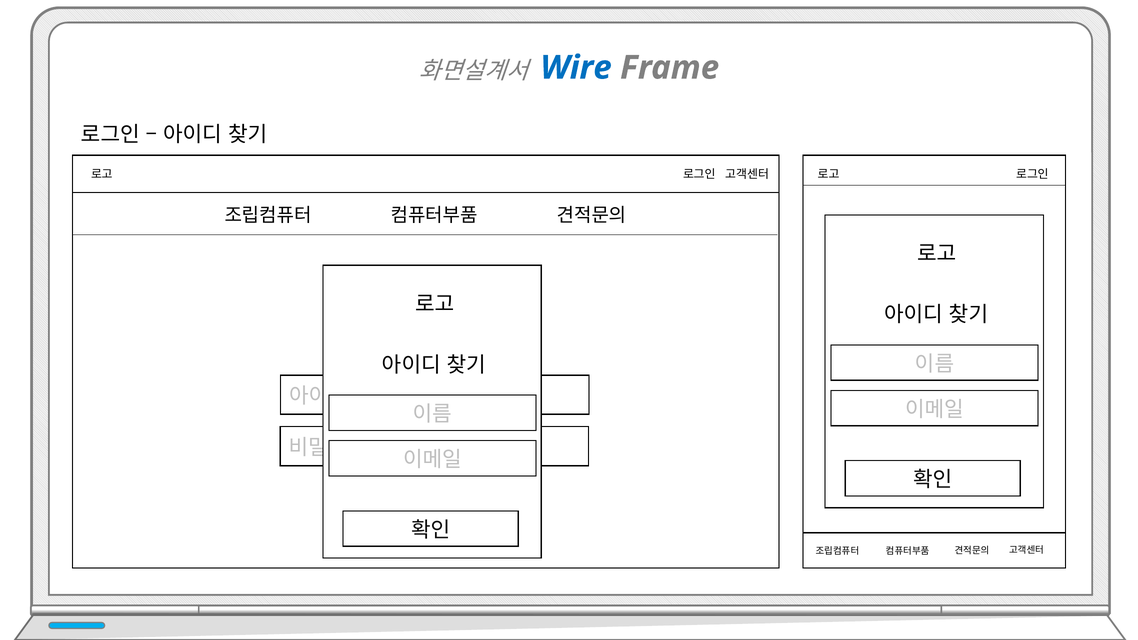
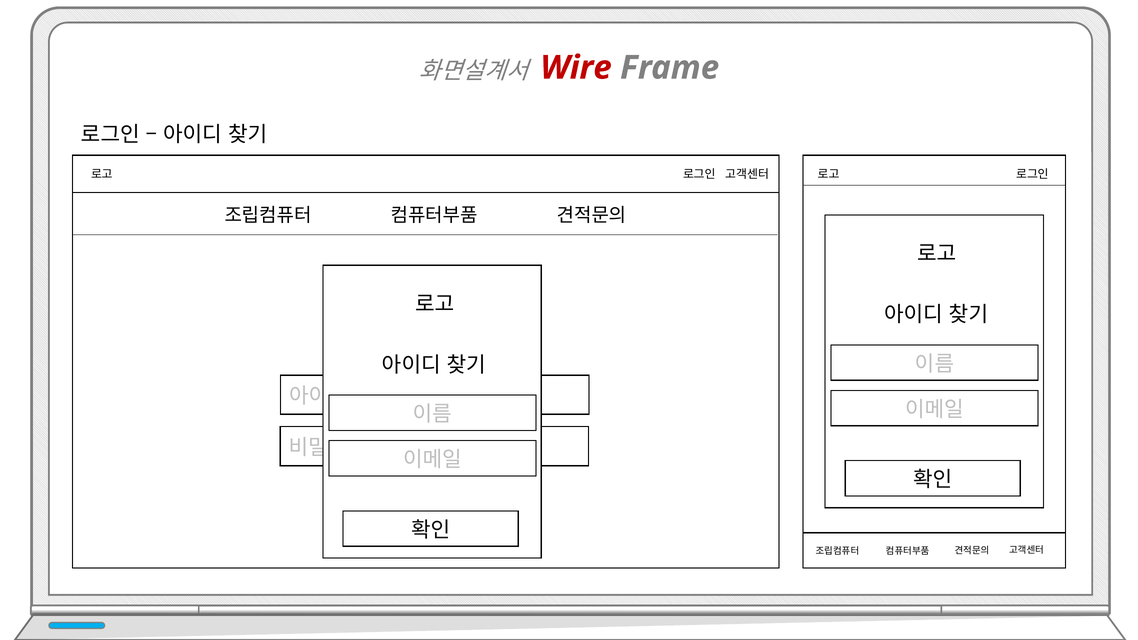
Wire colour: blue -> red
